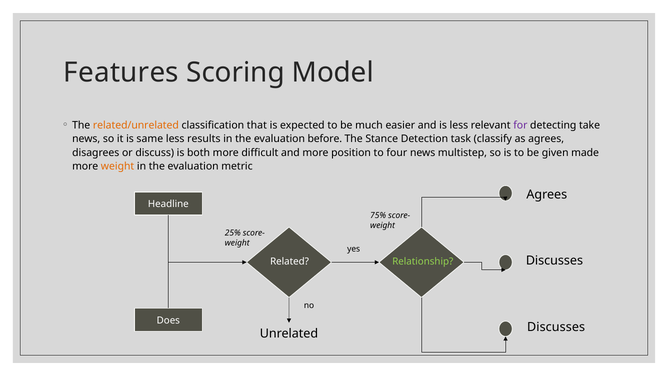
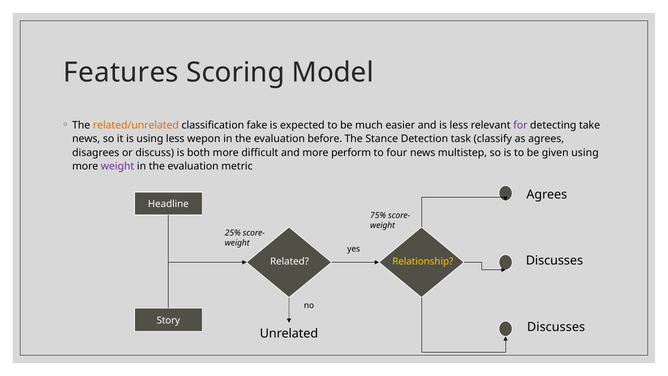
that: that -> fake
is same: same -> using
results: results -> wepon
position: position -> perform
given made: made -> using
weight at (118, 166) colour: orange -> purple
Relationship colour: light green -> yellow
Does: Does -> Story
